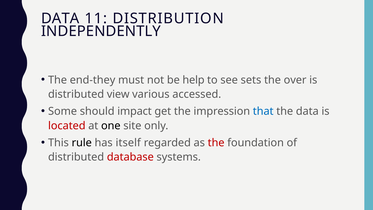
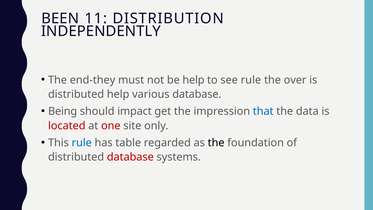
DATA at (60, 18): DATA -> BEEN
see sets: sets -> rule
distributed view: view -> help
various accessed: accessed -> database
Some: Some -> Being
one colour: black -> red
rule at (82, 143) colour: black -> blue
itself: itself -> table
the at (216, 143) colour: red -> black
